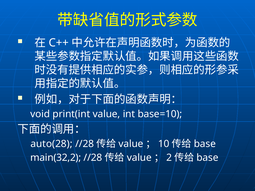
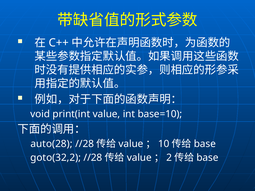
main(32,2: main(32,2 -> goto(32,2
